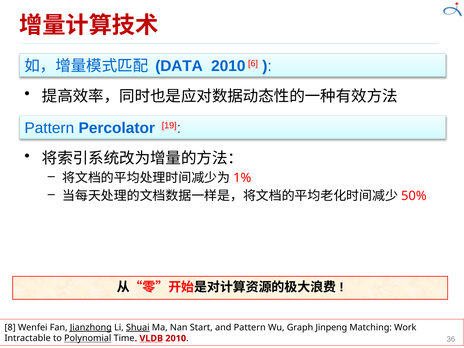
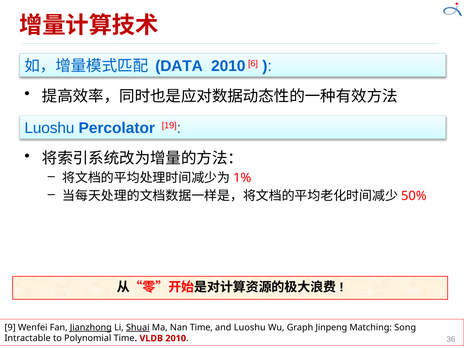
Pattern at (49, 128): Pattern -> Luoshu
8: 8 -> 9
Nan Start: Start -> Time
and Pattern: Pattern -> Luoshu
Work: Work -> Song
Polynomial underline: present -> none
VLDB underline: present -> none
